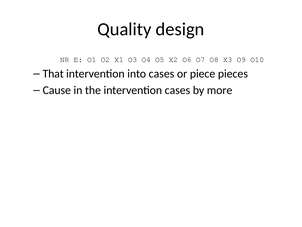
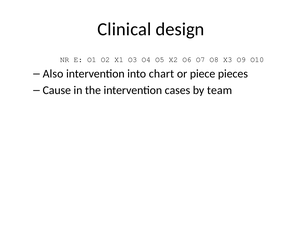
Quality: Quality -> Clinical
That: That -> Also
into cases: cases -> chart
more: more -> team
